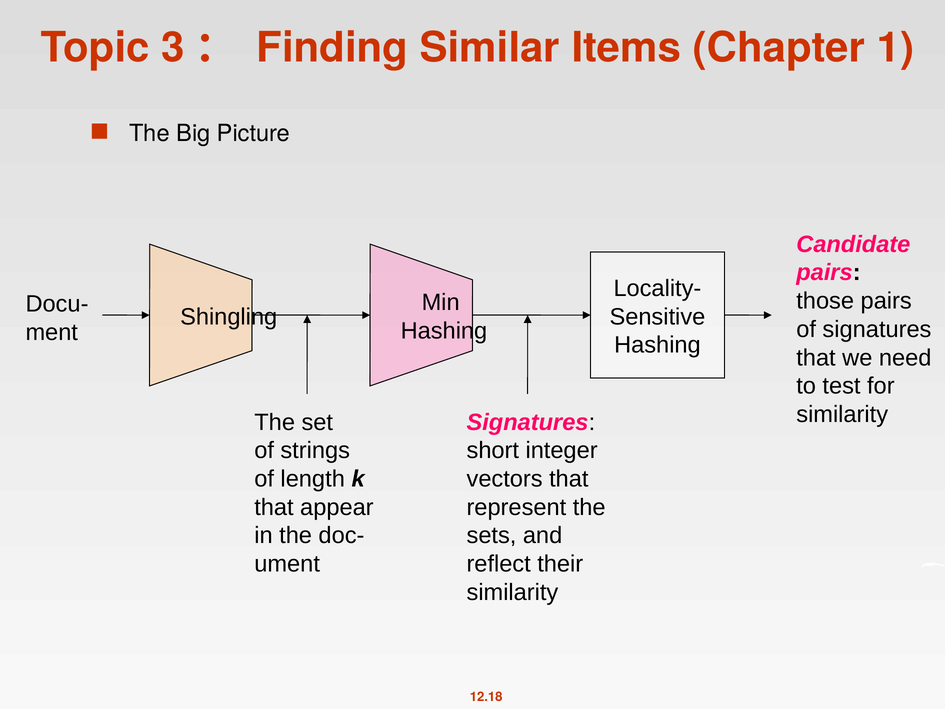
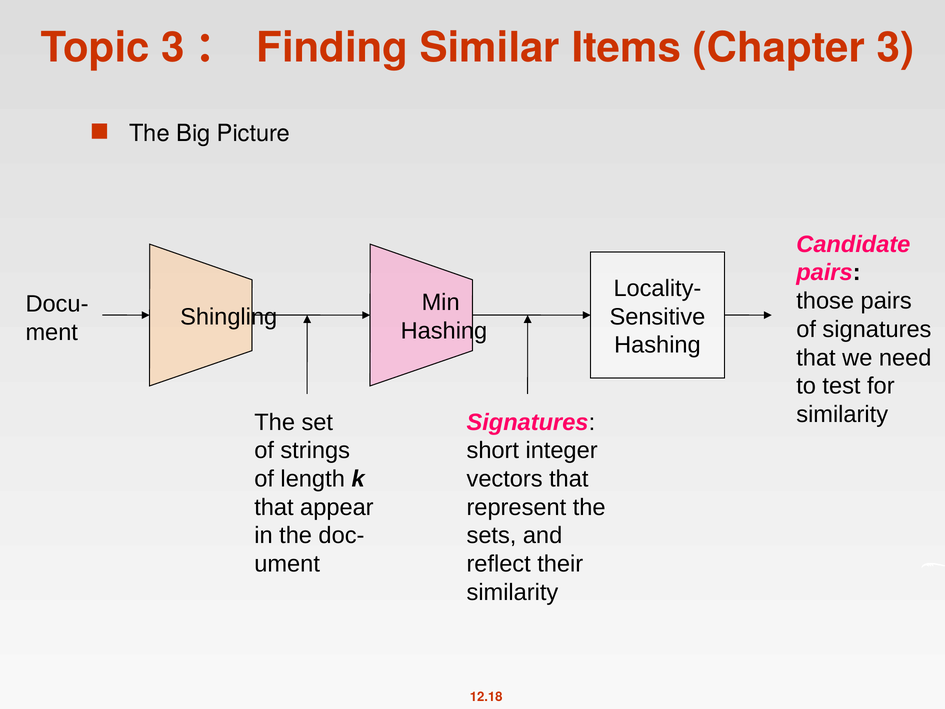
1: 1 -> 3
